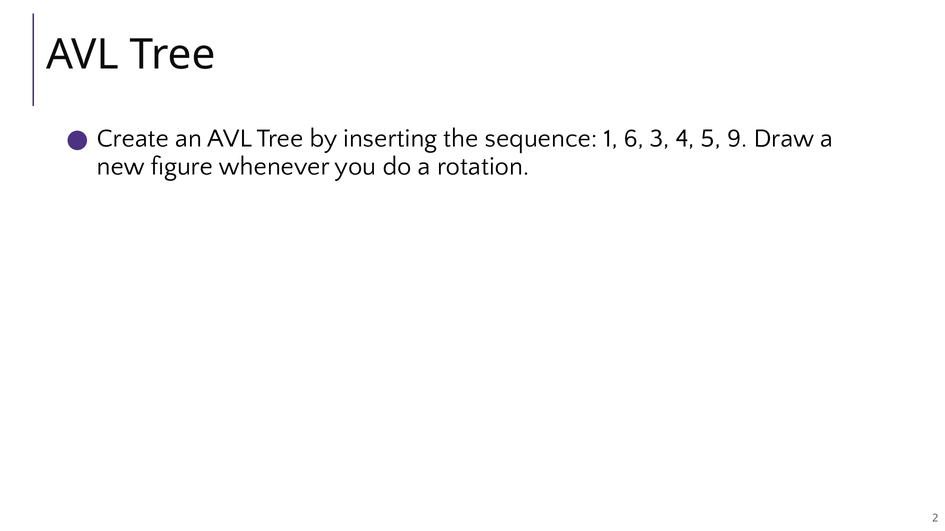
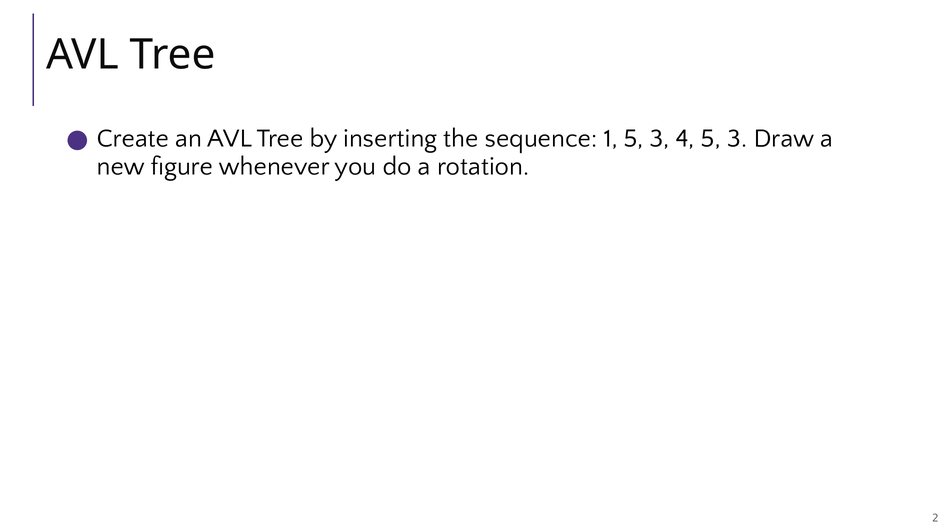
1 6: 6 -> 5
4 5 9: 9 -> 3
